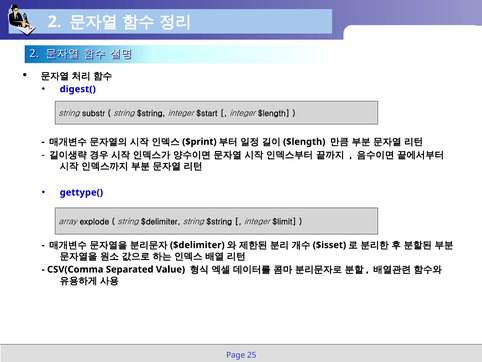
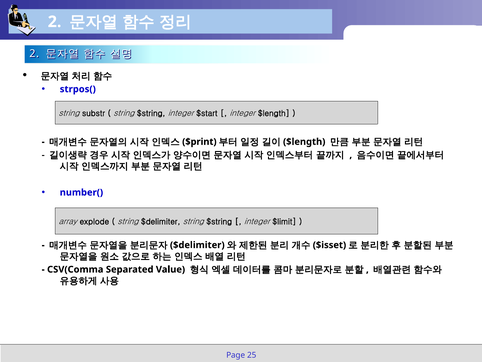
digest(: digest( -> strpos(
gettype(: gettype( -> number(
